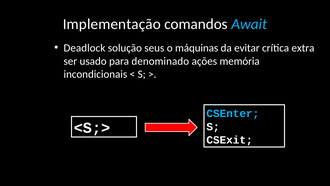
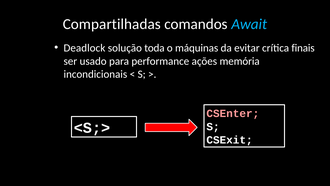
Implementação: Implementação -> Compartilhadas
seus: seus -> toda
extra: extra -> finais
denominado: denominado -> performance
CSEnter colour: light blue -> pink
